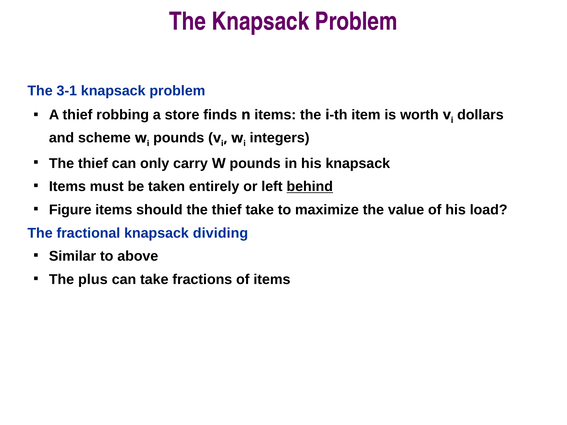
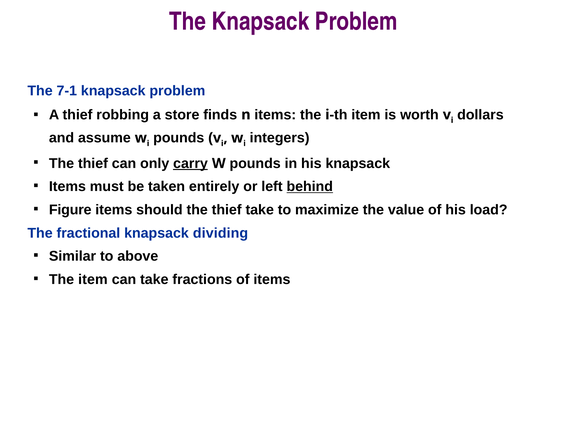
3-1: 3-1 -> 7-1
scheme: scheme -> assume
carry underline: none -> present
The plus: plus -> item
